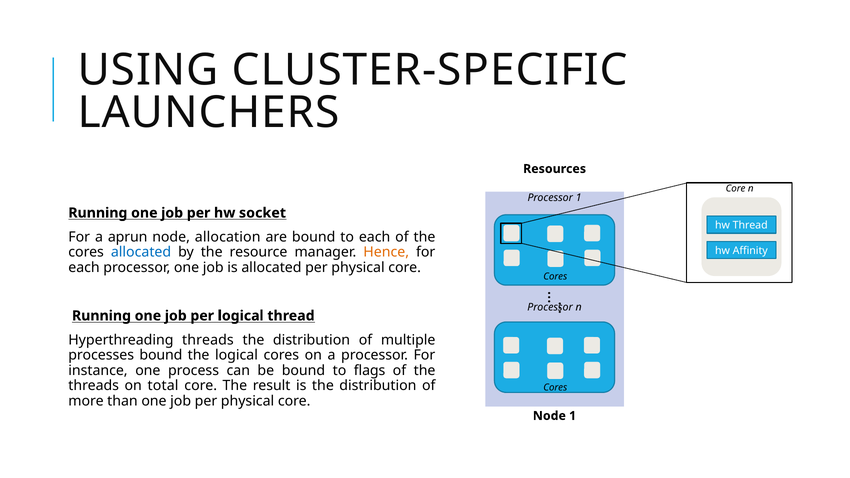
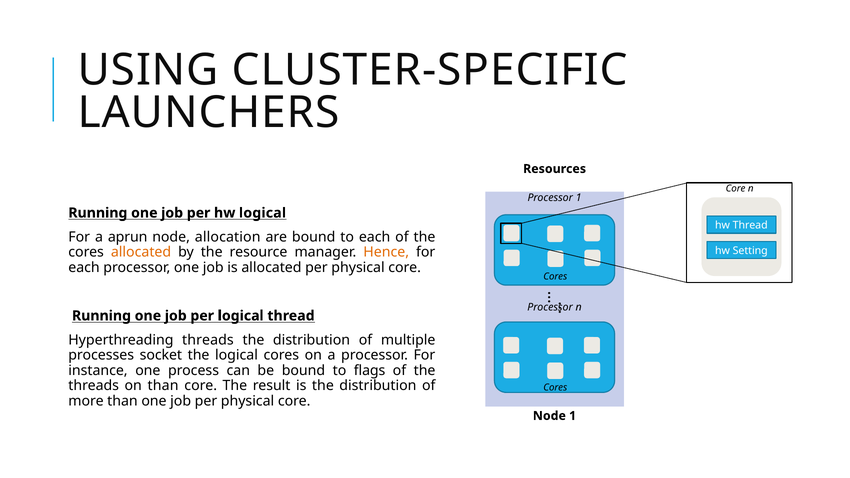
hw socket: socket -> logical
Affinity: Affinity -> Setting
allocated at (141, 252) colour: blue -> orange
processes bound: bound -> socket
on total: total -> than
